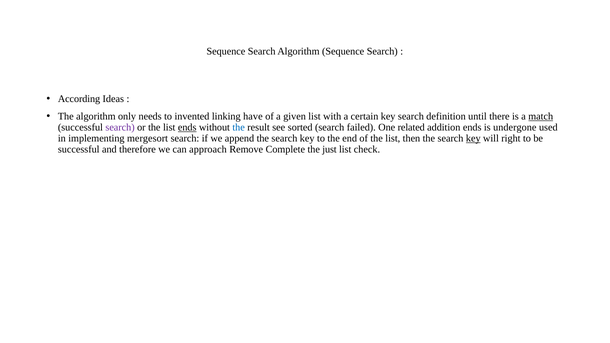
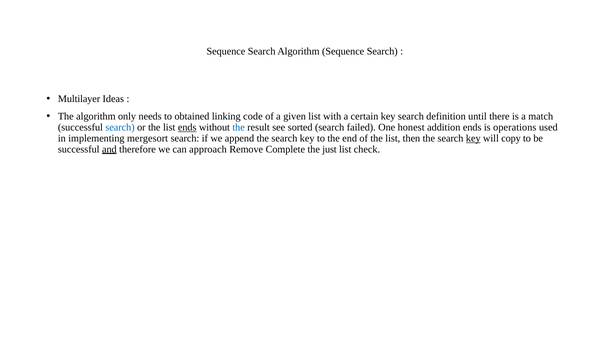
According: According -> Multilayer
invented: invented -> obtained
have: have -> code
match underline: present -> none
search at (120, 127) colour: purple -> blue
related: related -> honest
undergone: undergone -> operations
right: right -> copy
and underline: none -> present
